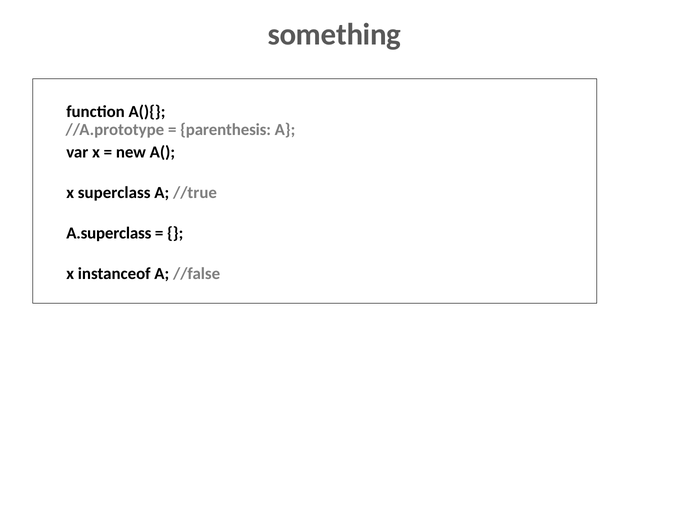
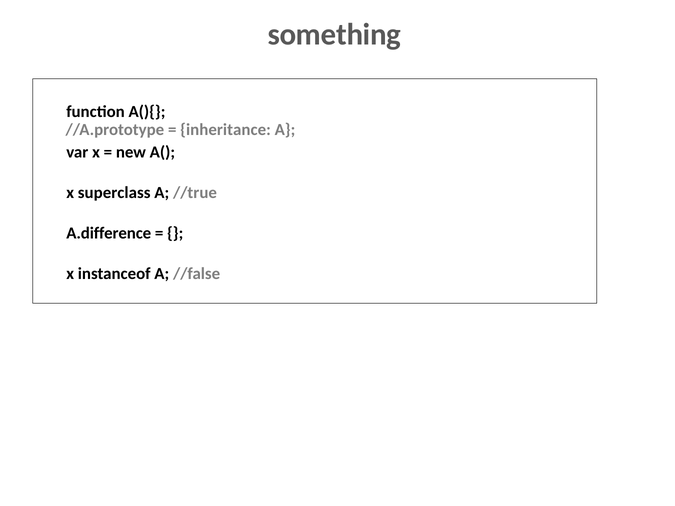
parenthesis: parenthesis -> inheritance
A.superclass: A.superclass -> A.difference
